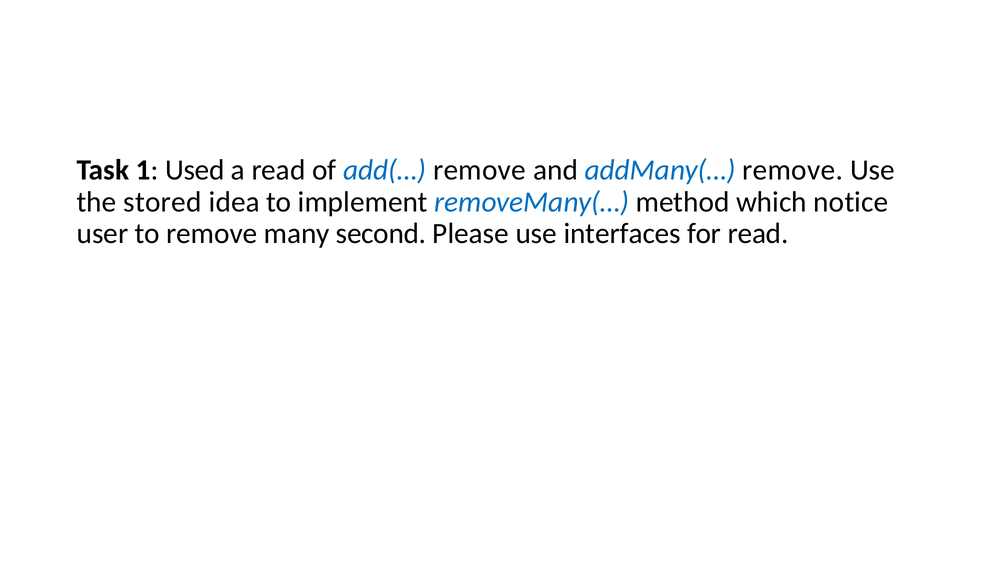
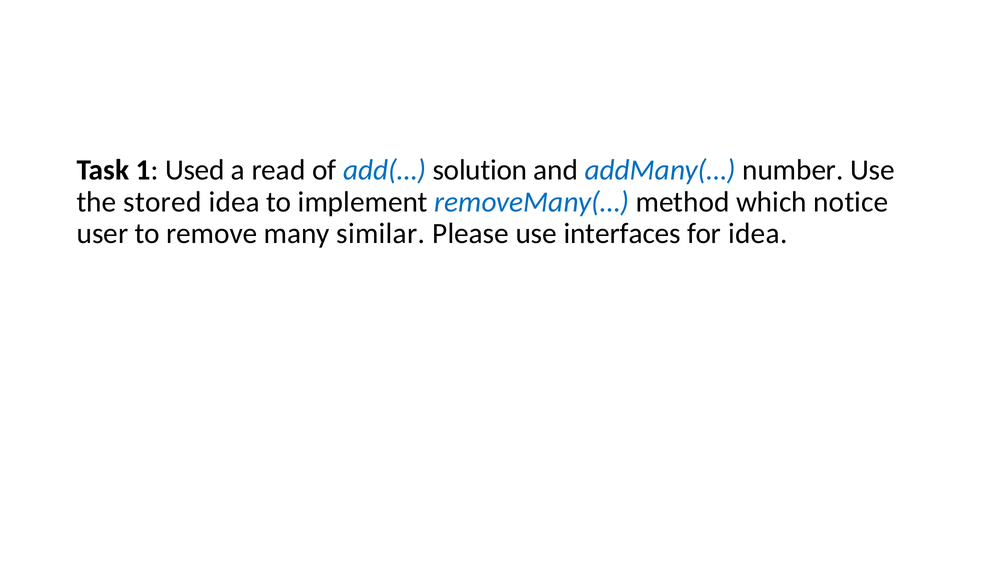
add(… remove: remove -> solution
addMany(… remove: remove -> number
second: second -> similar
for read: read -> idea
